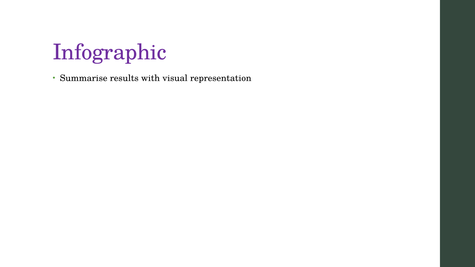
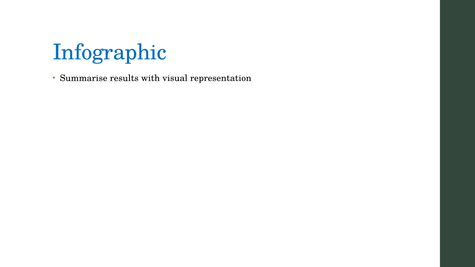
Infographic colour: purple -> blue
